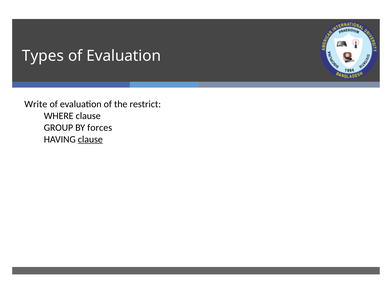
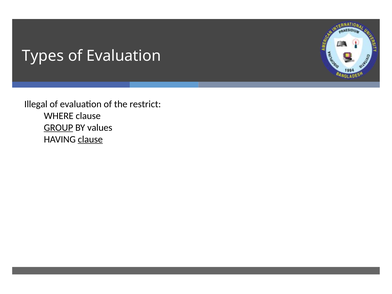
Write: Write -> Illegal
GROUP underline: none -> present
forces: forces -> values
